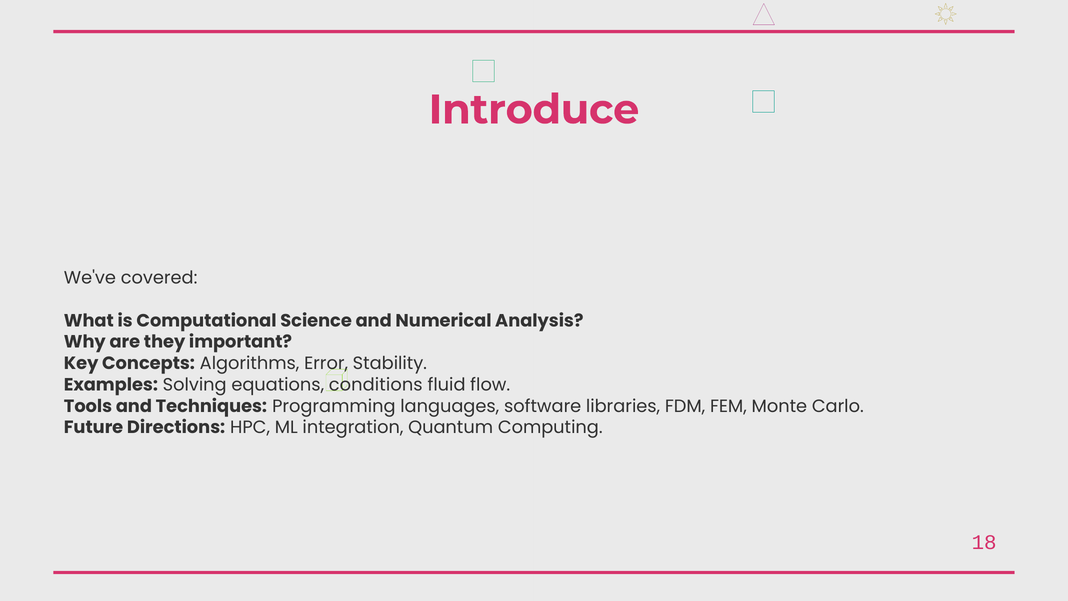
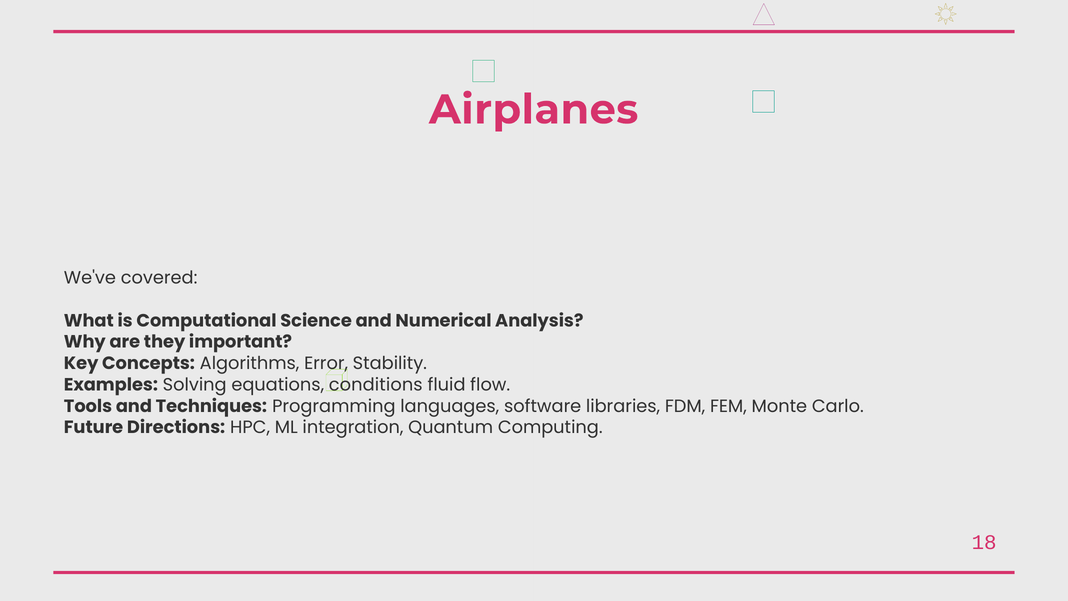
Introduce: Introduce -> Airplanes
